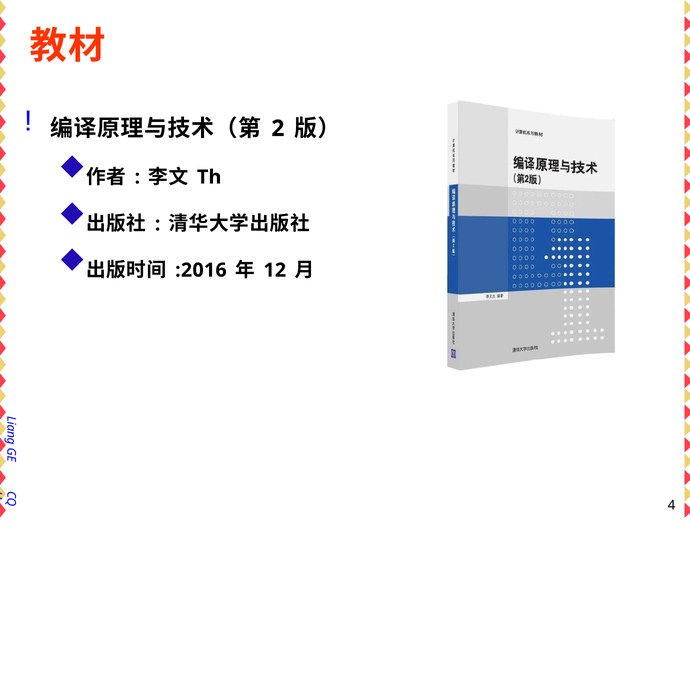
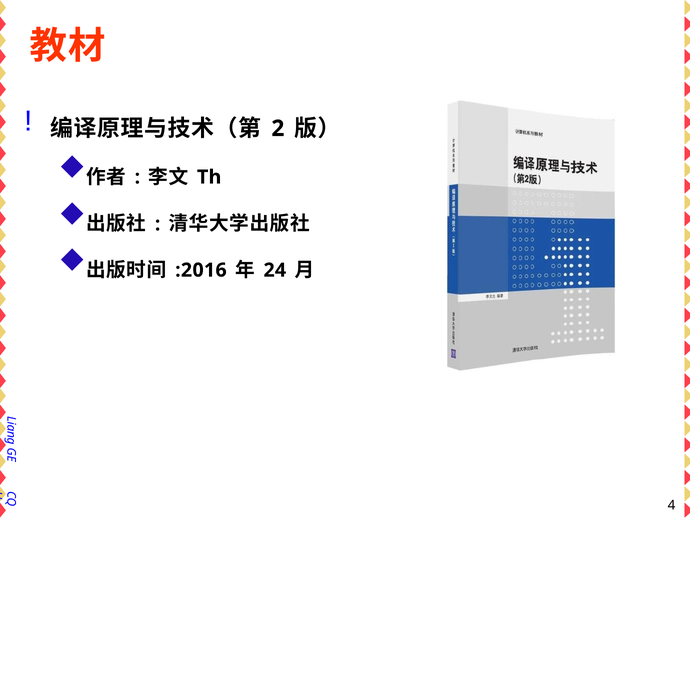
12: 12 -> 24
